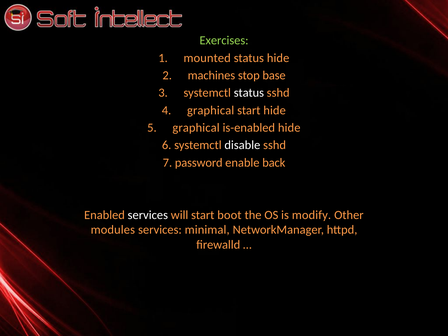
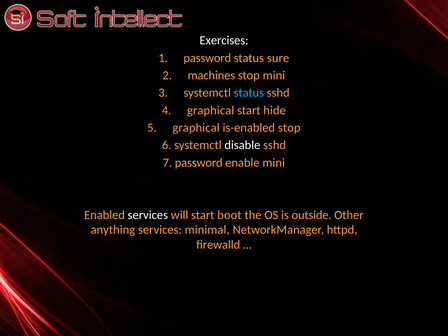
Exercises colour: light green -> white
mounted at (207, 58): mounted -> password
status hide: hide -> sure
stop base: base -> mini
status at (249, 93) colour: white -> light blue
is-enabled hide: hide -> stop
enable back: back -> mini
modify: modify -> outside
modules: modules -> anything
